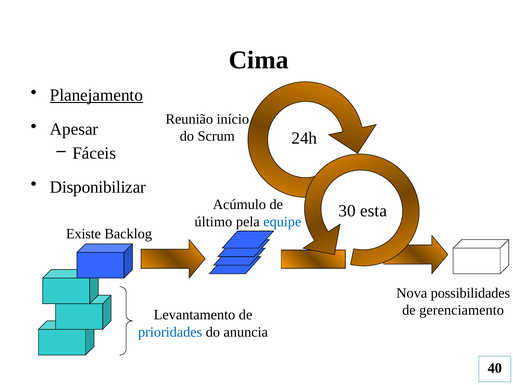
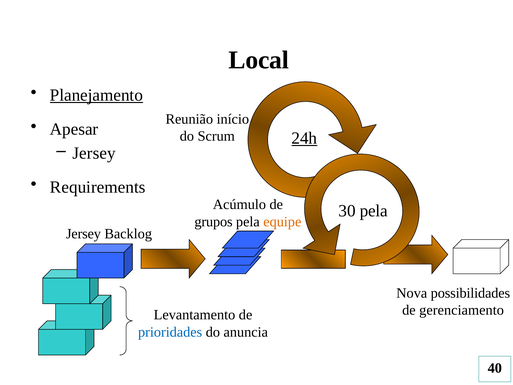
Cima: Cima -> Local
24h underline: none -> present
Fáceis at (94, 153): Fáceis -> Jersey
Disponibilizar: Disponibilizar -> Requirements
30 esta: esta -> pela
último: último -> grupos
equipe colour: blue -> orange
Existe at (83, 233): Existe -> Jersey
